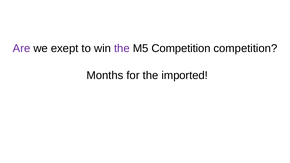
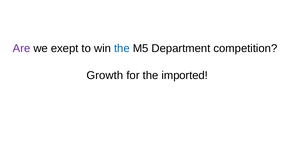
the at (122, 48) colour: purple -> blue
M5 Competition: Competition -> Department
Months: Months -> Growth
